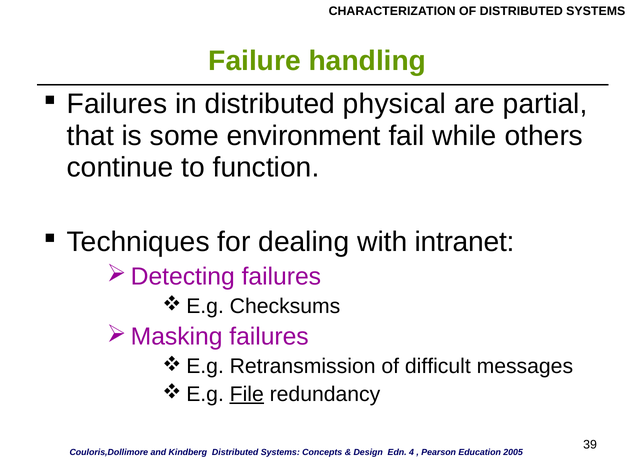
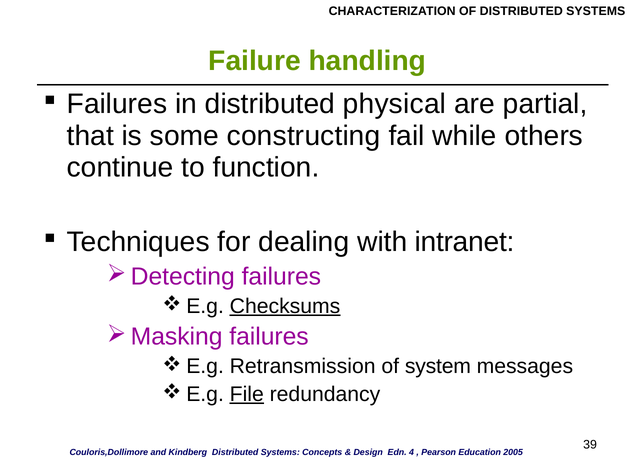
environment: environment -> constructing
Checksums underline: none -> present
difficult: difficult -> system
